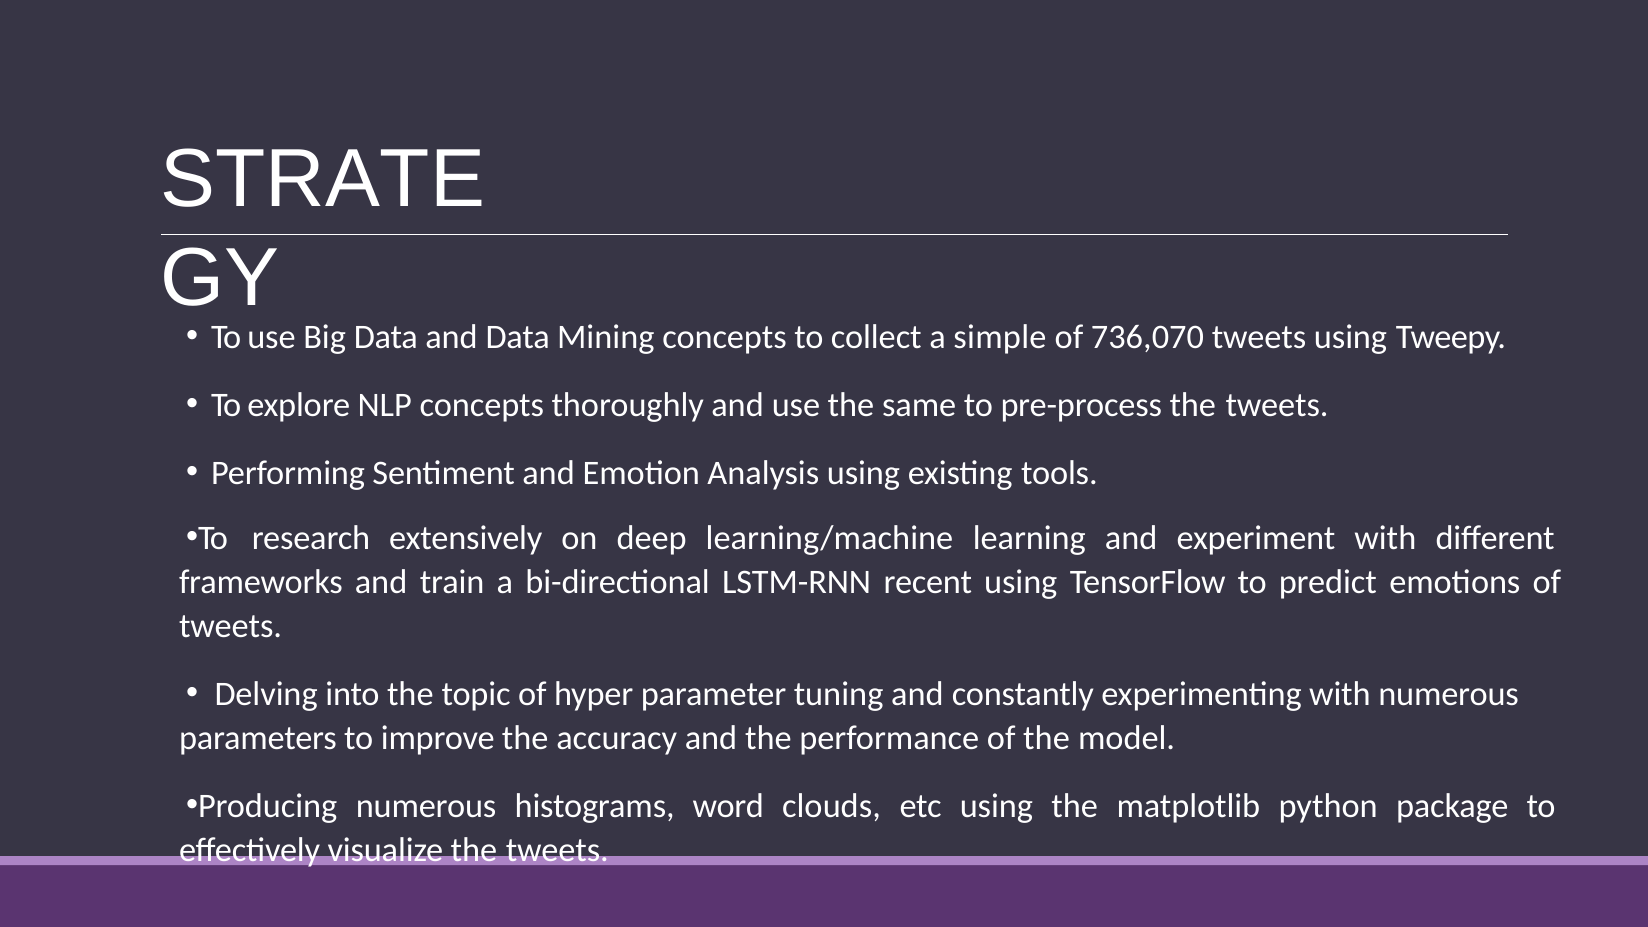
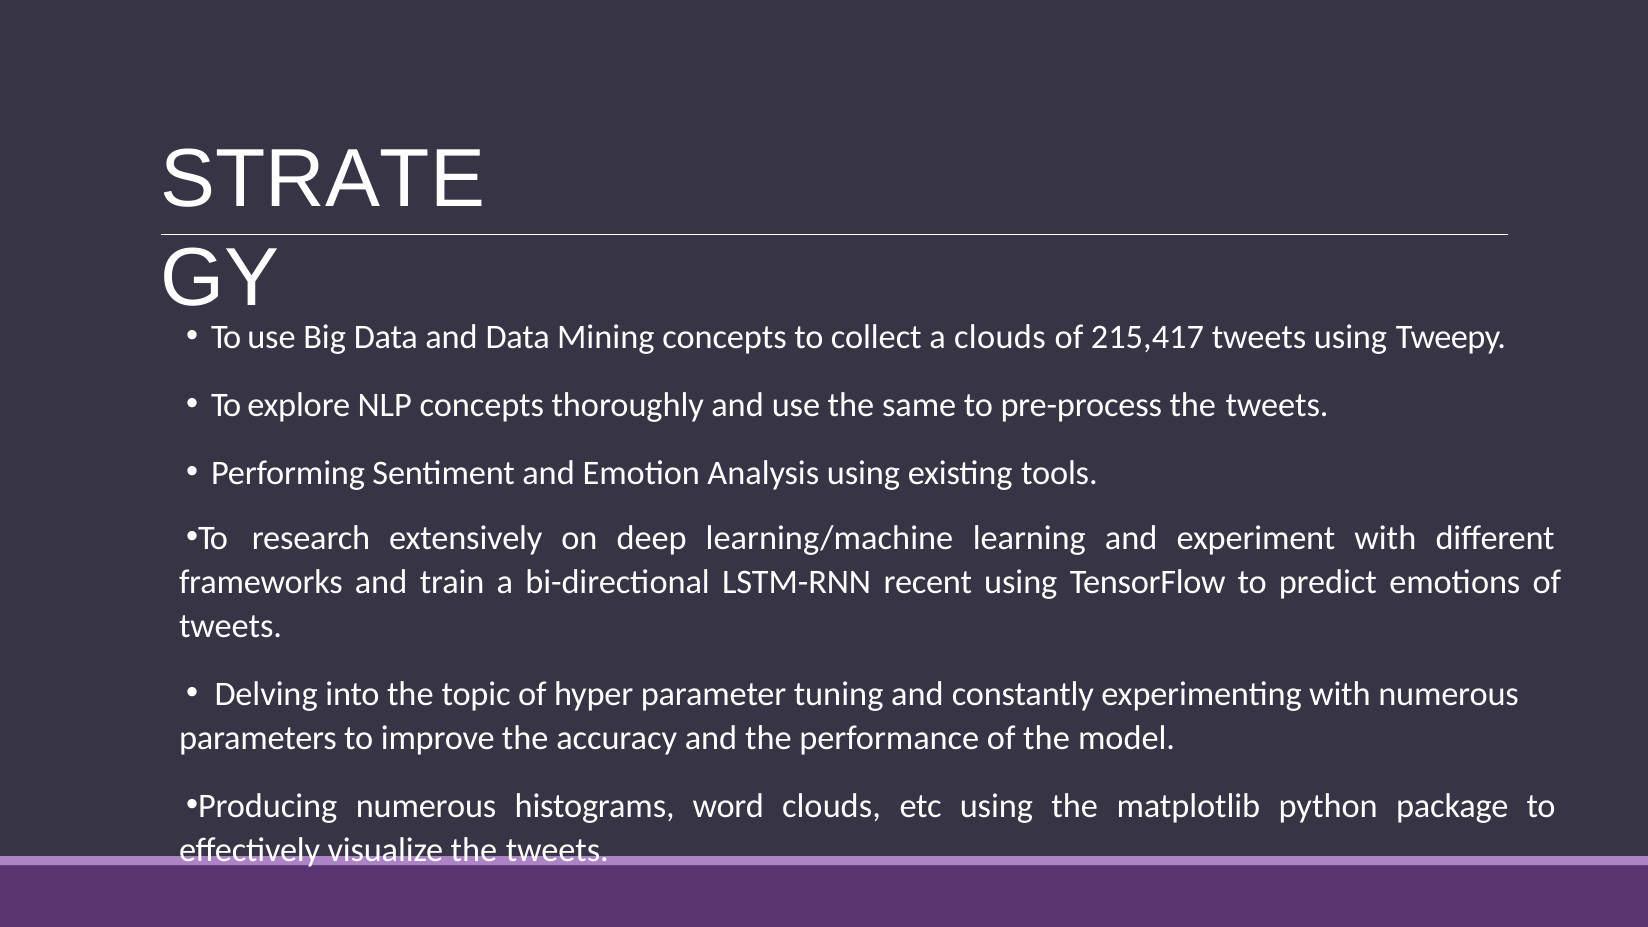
a simple: simple -> clouds
736,070: 736,070 -> 215,417
